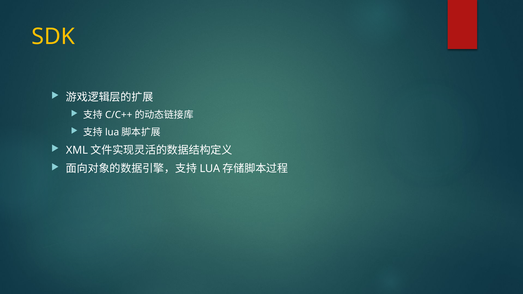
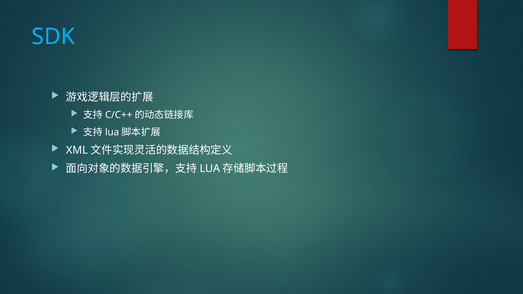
SDK colour: yellow -> light blue
